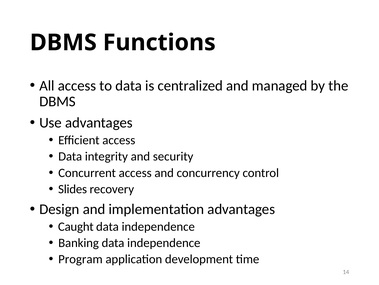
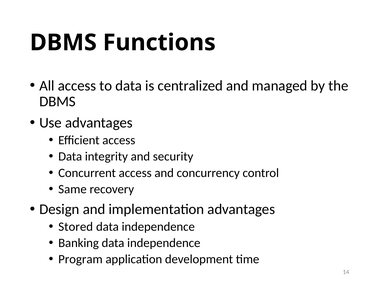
Slides: Slides -> Same
Caught: Caught -> Stored
